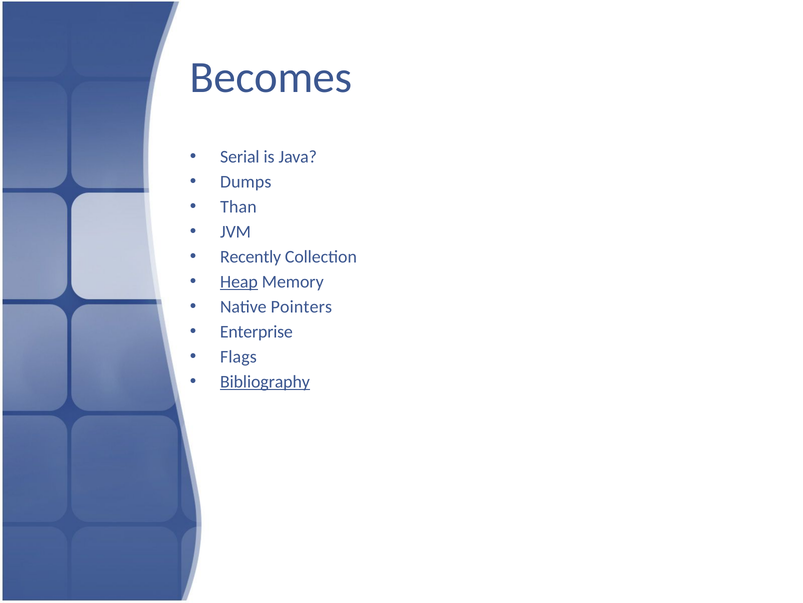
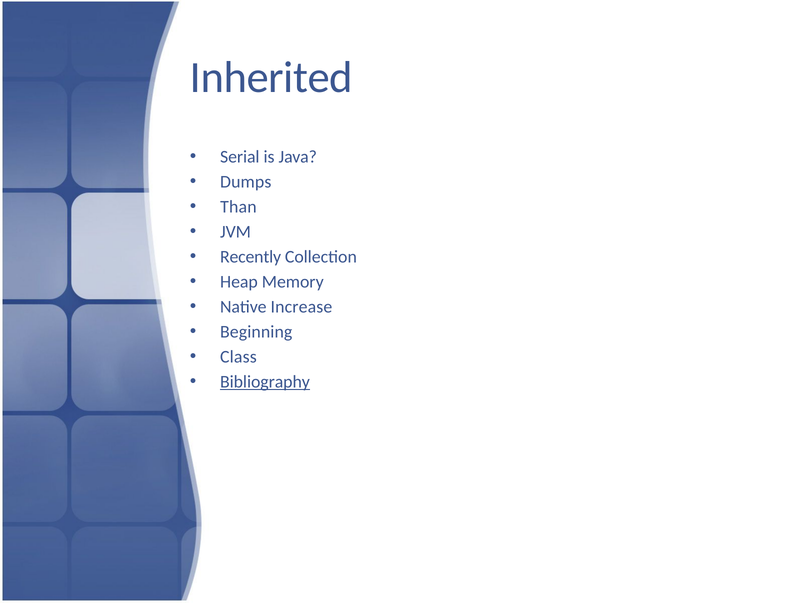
Becomes: Becomes -> Inherited
Heap underline: present -> none
Pointers: Pointers -> Increase
Enterprise: Enterprise -> Beginning
Flags: Flags -> Class
